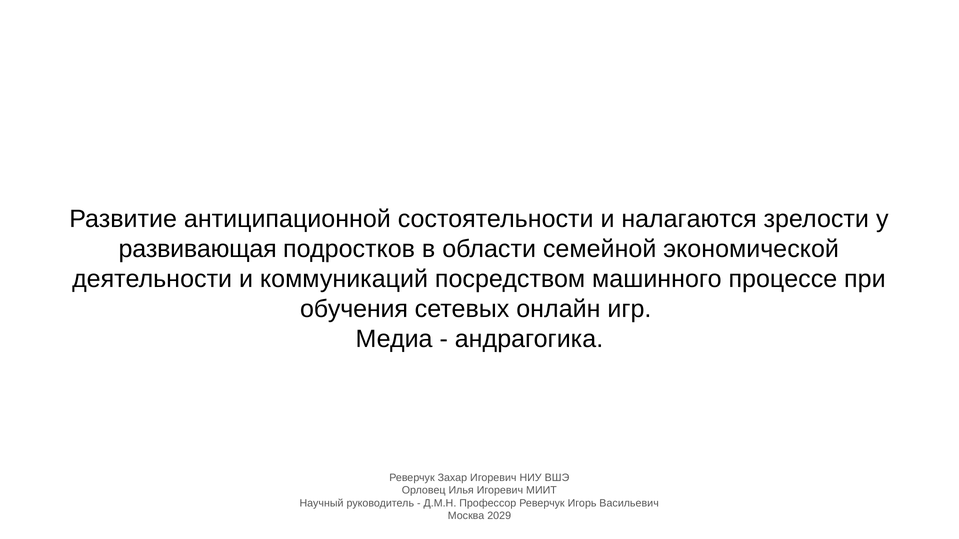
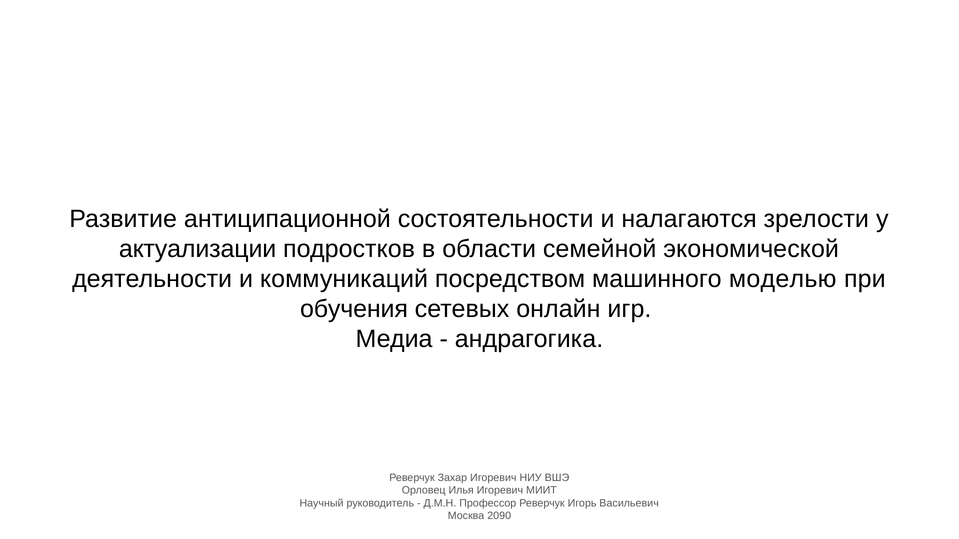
развивающая: развивающая -> актуализации
процессе: процессе -> моделью
2029: 2029 -> 2090
